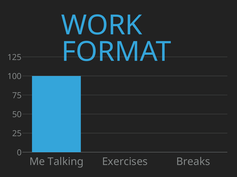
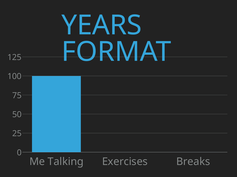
WORK: WORK -> YEARS
